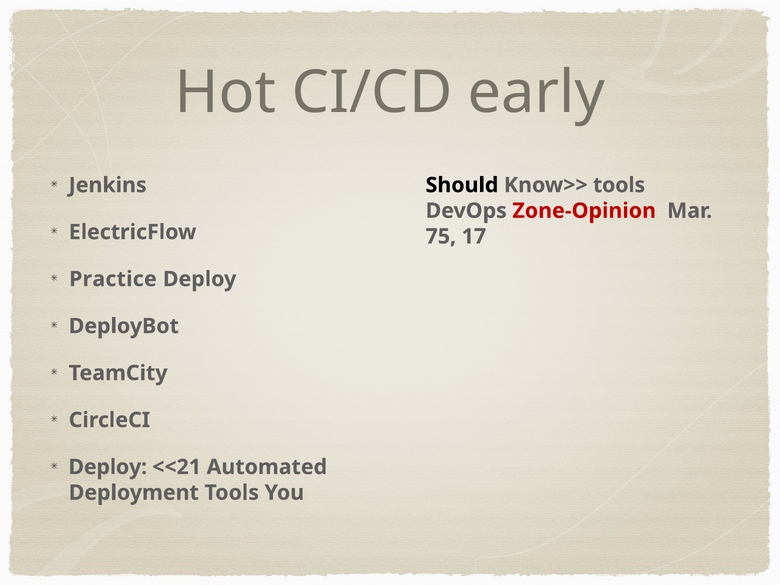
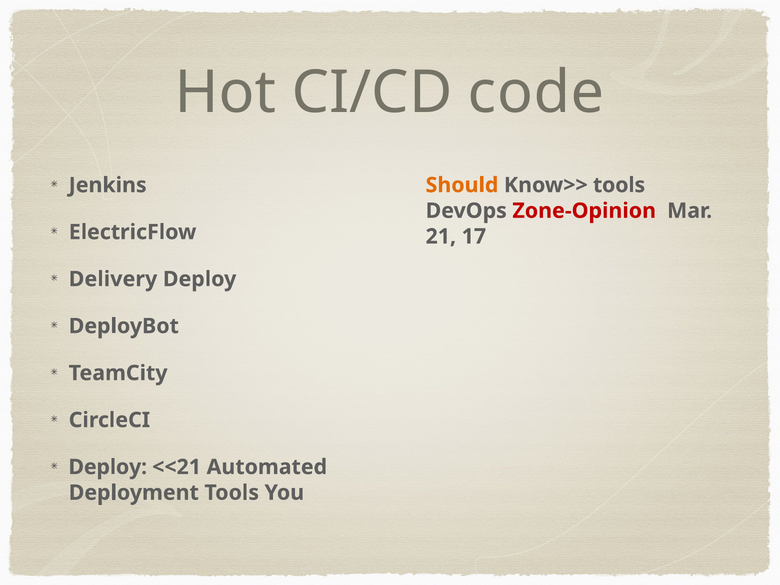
early: early -> code
Should colour: black -> orange
75: 75 -> 21
Practice: Practice -> Delivery
